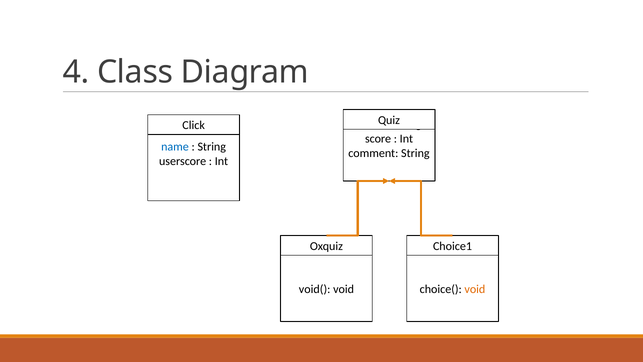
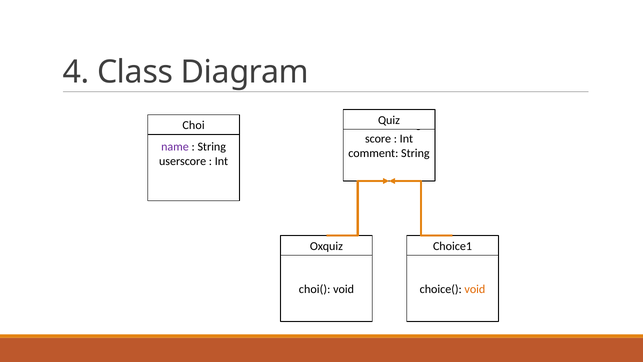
Click: Click -> Choi
name at (175, 147) colour: blue -> purple
void(: void( -> choi(
